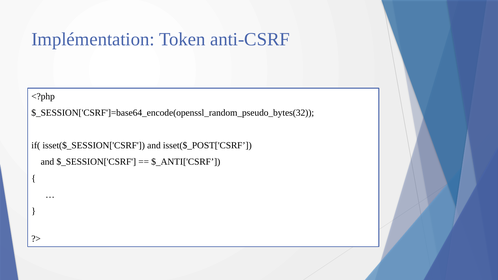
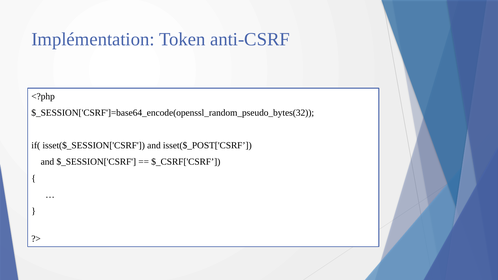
$_ANTI['CSRF: $_ANTI['CSRF -> $_CSRF['CSRF
